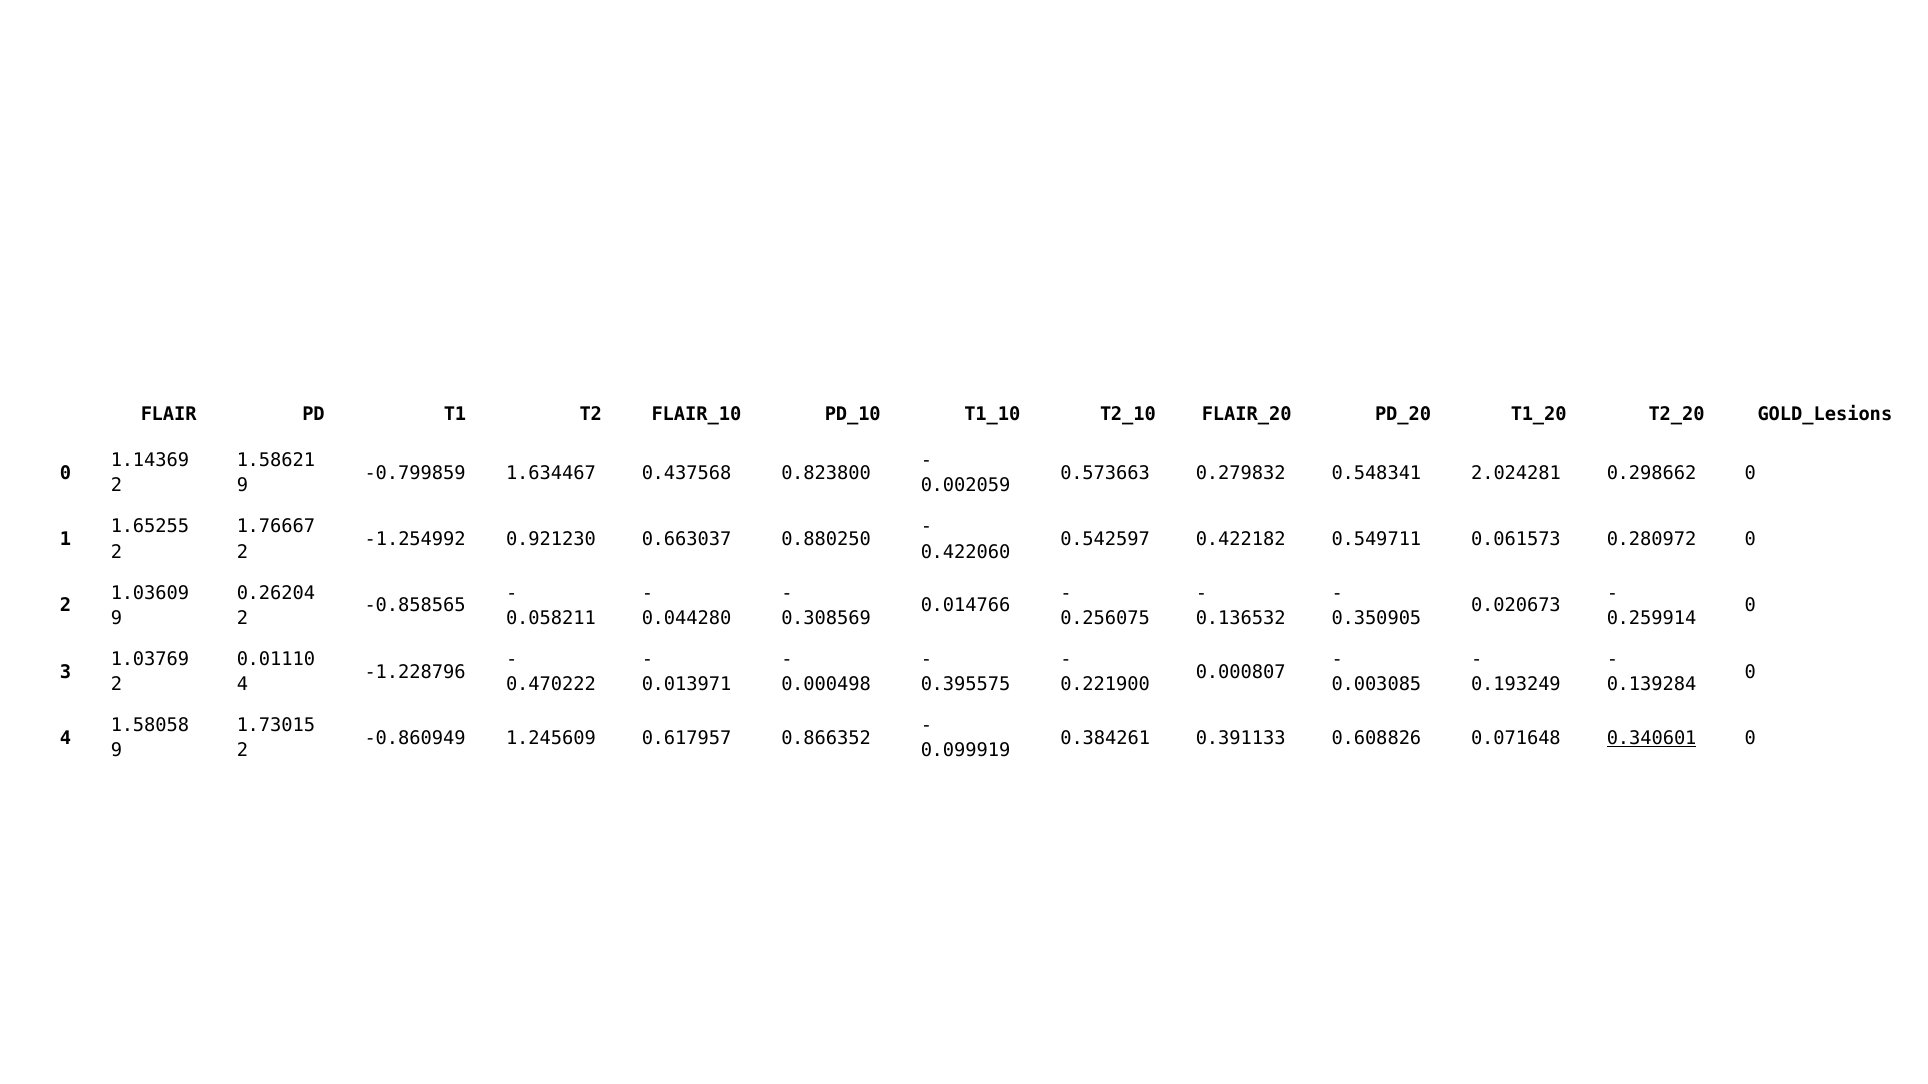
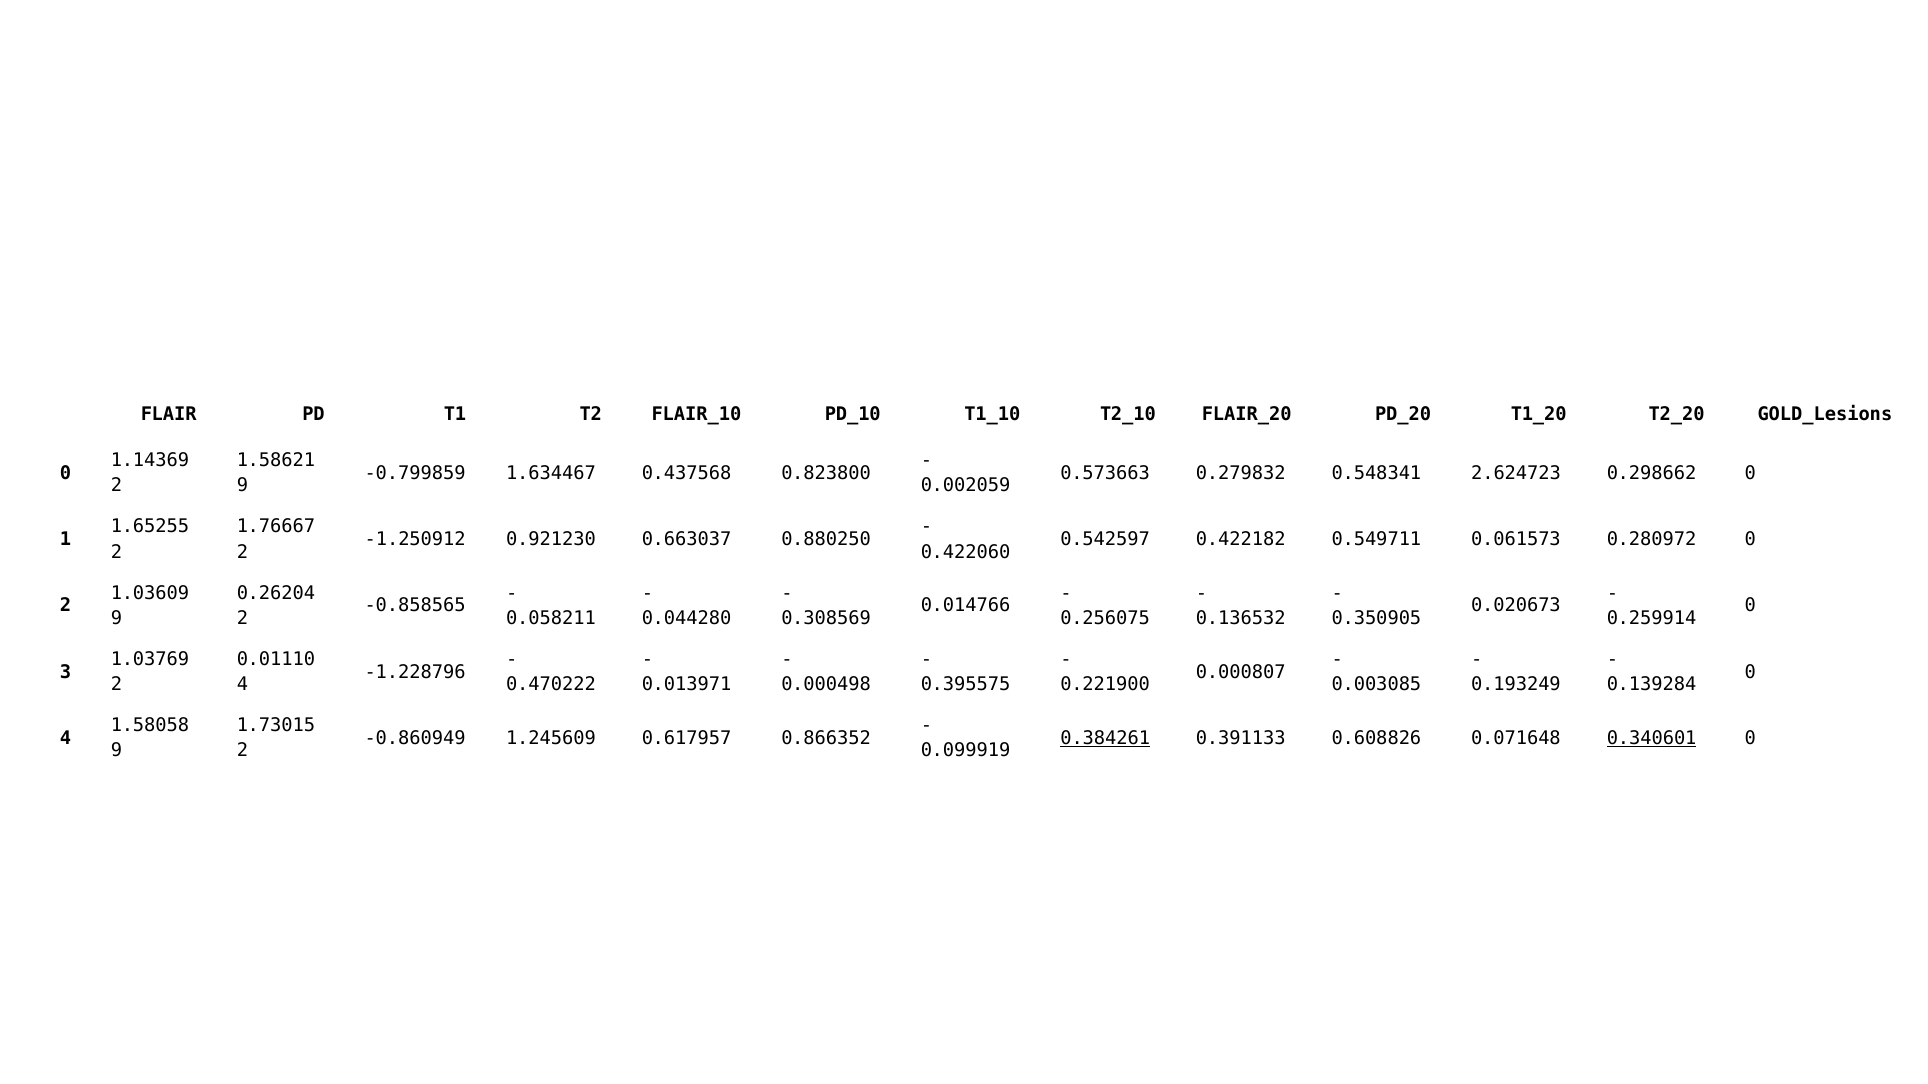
2.024281: 2.024281 -> 2.624723
-1.254992: -1.254992 -> -1.250912
0.384261 underline: none -> present
